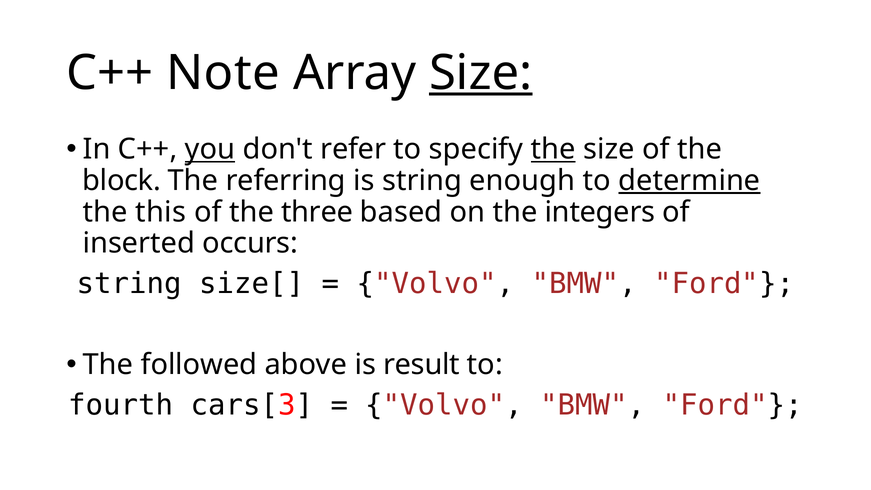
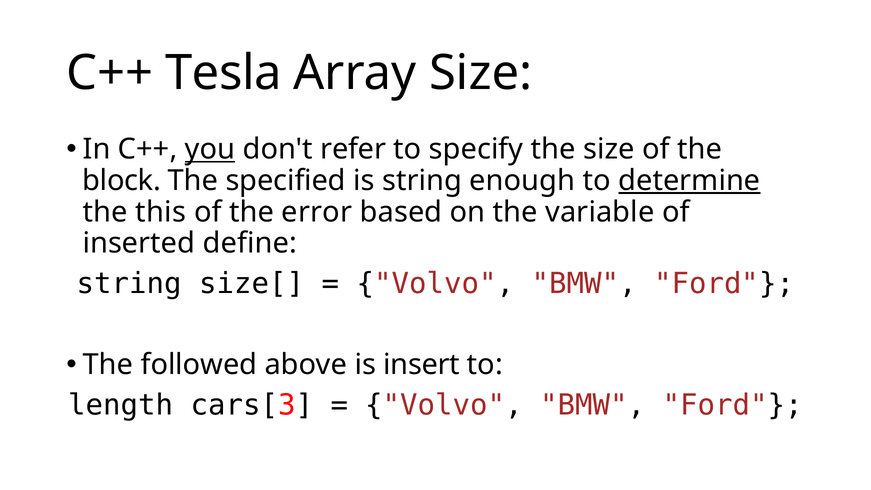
Note: Note -> Tesla
Size at (481, 73) underline: present -> none
the at (553, 149) underline: present -> none
referring: referring -> specified
three: three -> error
integers: integers -> variable
occurs: occurs -> define
result: result -> insert
fourth: fourth -> length
